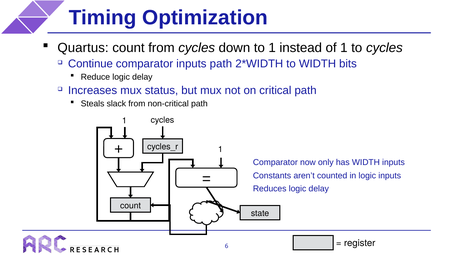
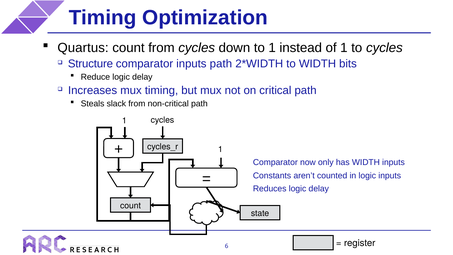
Continue: Continue -> Structure
mux status: status -> timing
